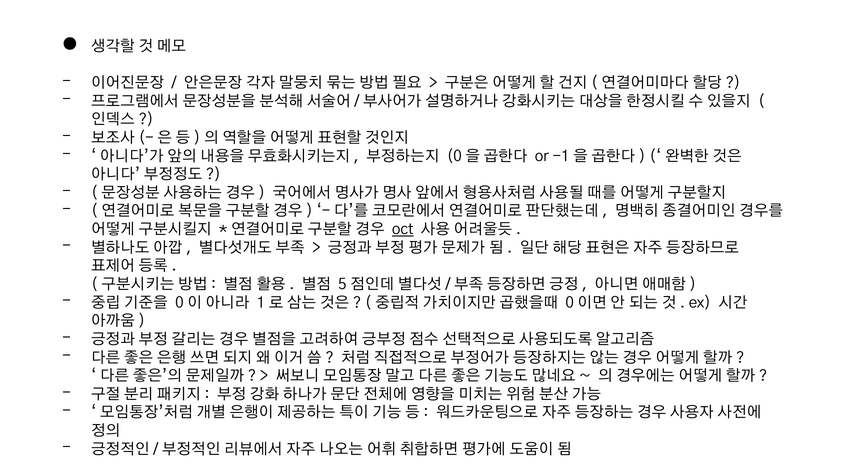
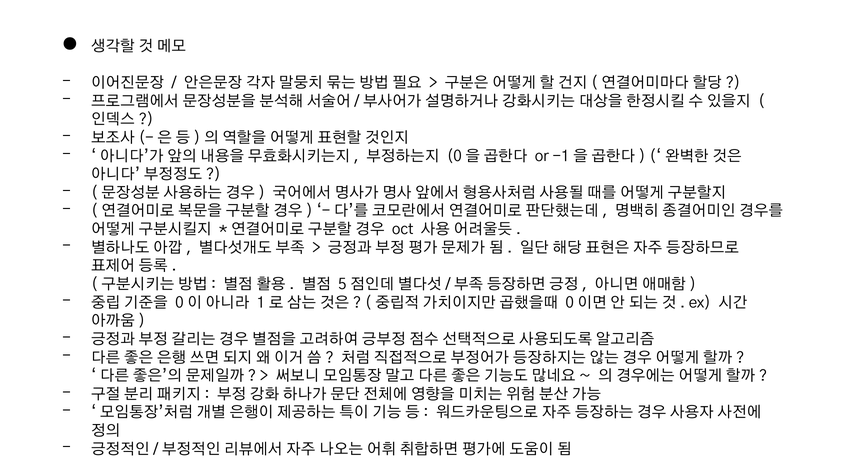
oct underline: present -> none
